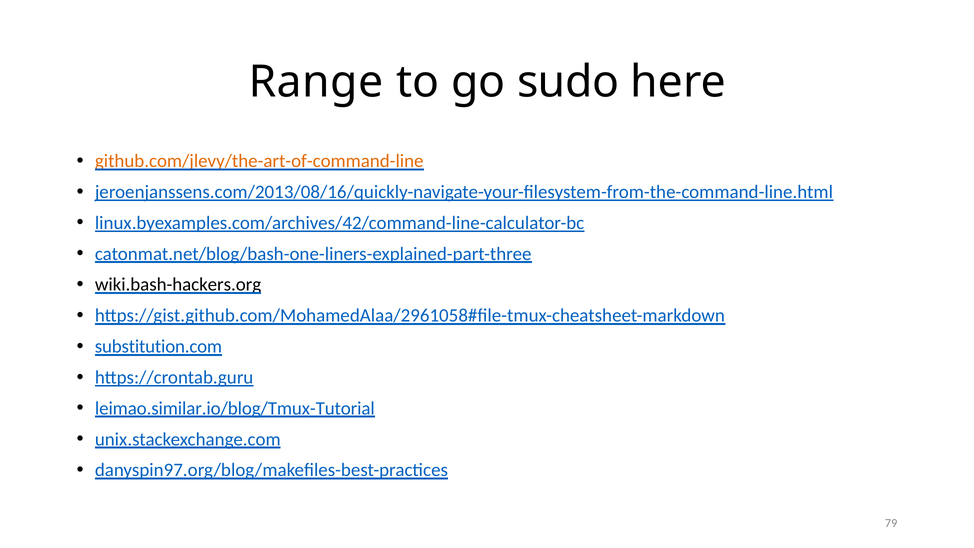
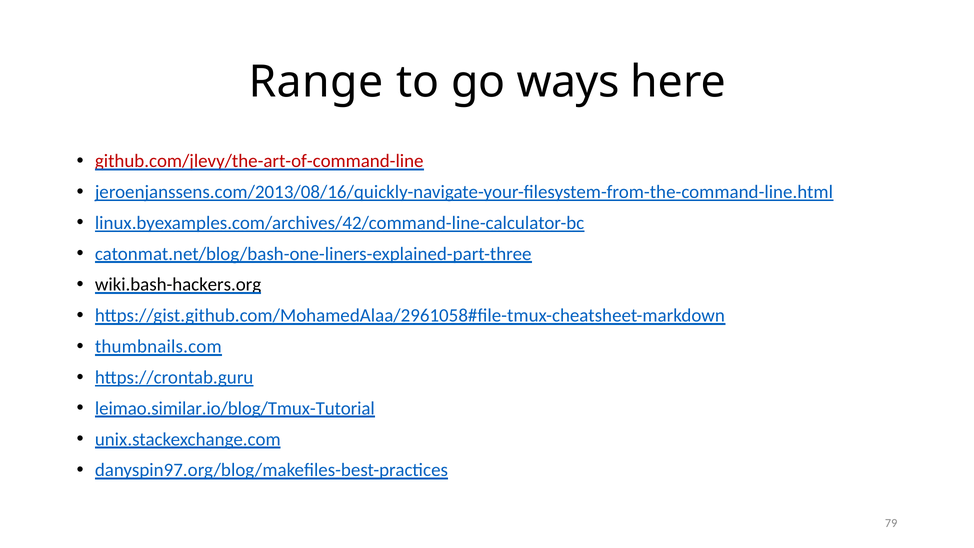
sudo: sudo -> ways
github.com/jlevy/the-art-of-command-line colour: orange -> red
substitution.com: substitution.com -> thumbnails.com
